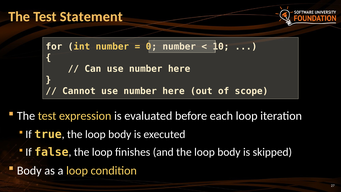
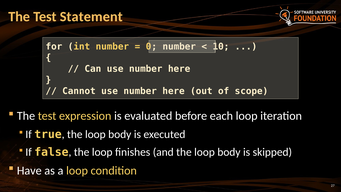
Body at (29, 171): Body -> Have
